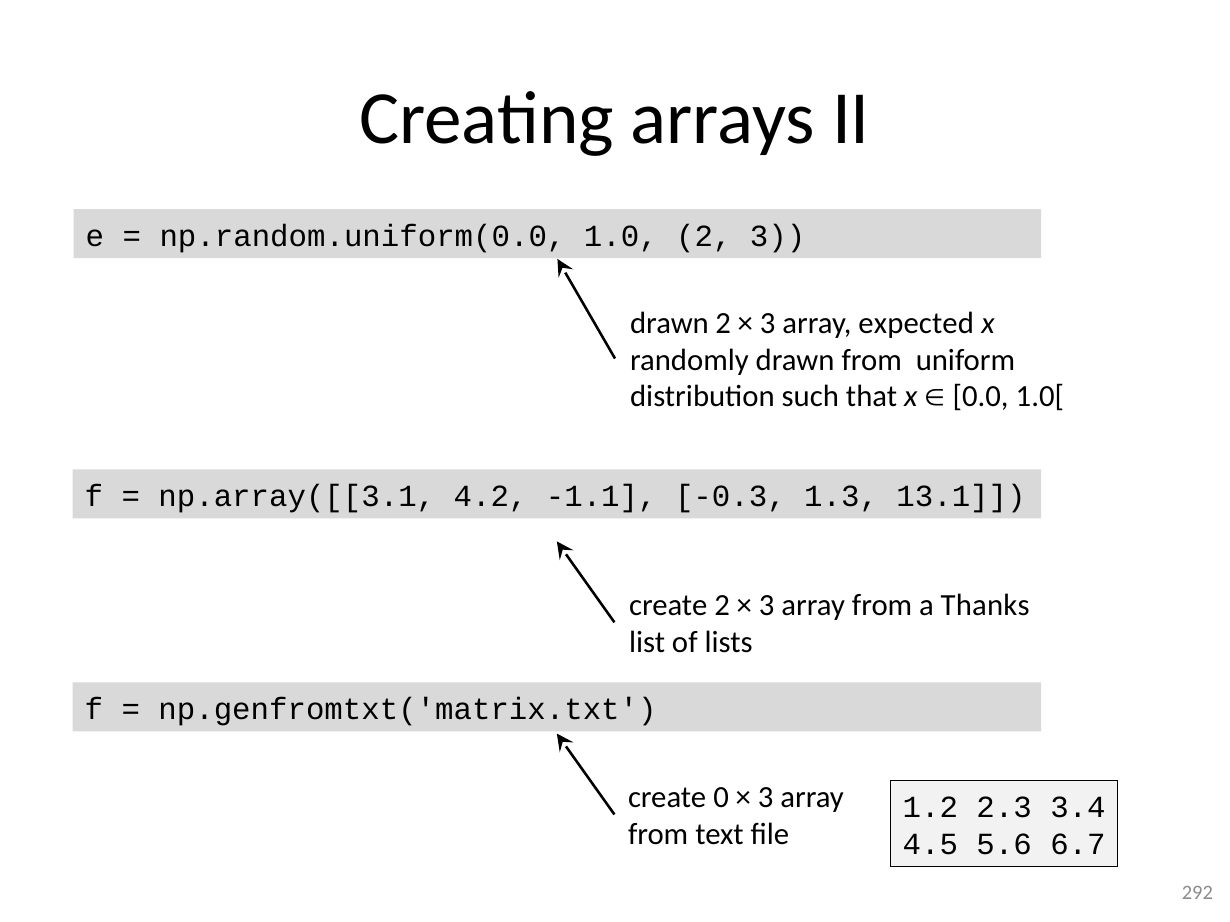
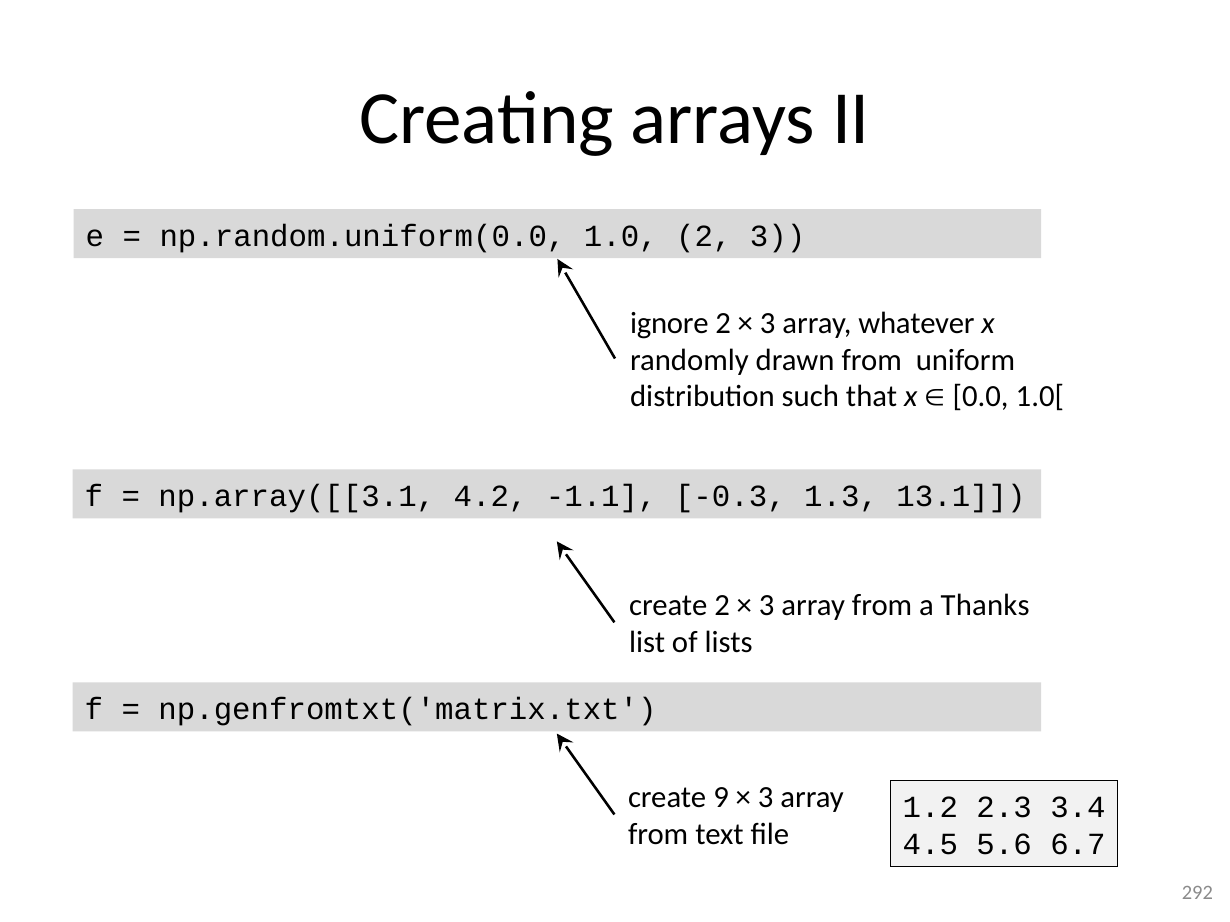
drawn at (669, 323): drawn -> ignore
expected: expected -> whatever
0: 0 -> 9
